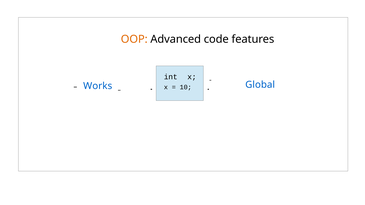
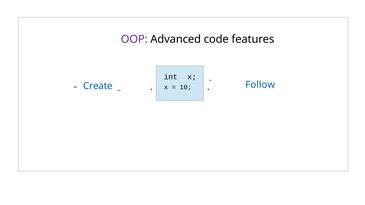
OOP colour: orange -> purple
Global: Global -> Follow
Works: Works -> Create
